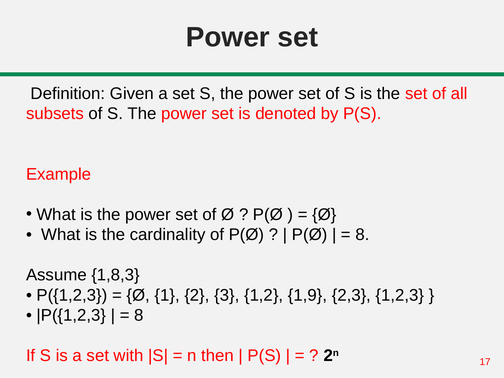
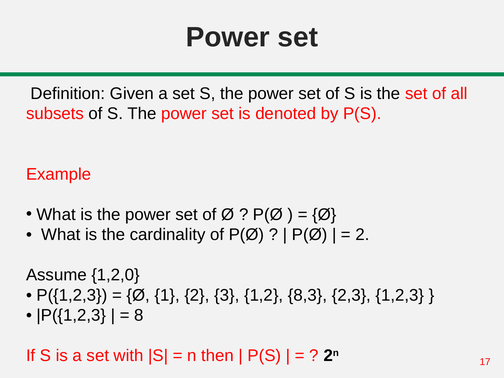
8 at (362, 235): 8 -> 2
1,8,3: 1,8,3 -> 1,2,0
1,9: 1,9 -> 8,3
